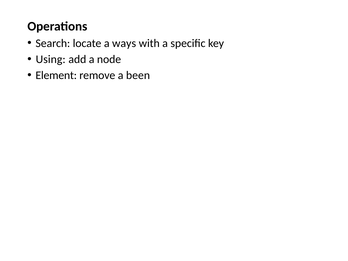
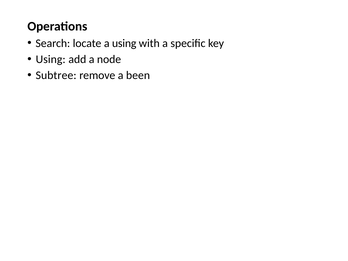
a ways: ways -> using
Element: Element -> Subtree
